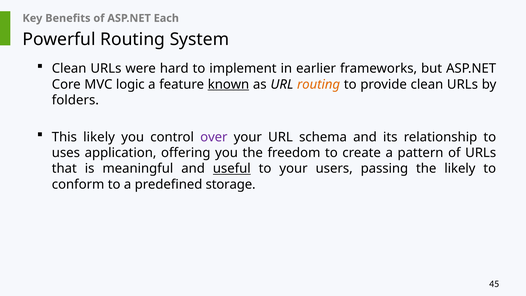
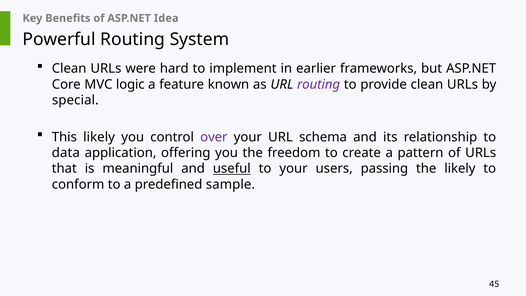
Each: Each -> Idea
known underline: present -> none
routing at (319, 84) colour: orange -> purple
folders: folders -> special
uses: uses -> data
storage: storage -> sample
